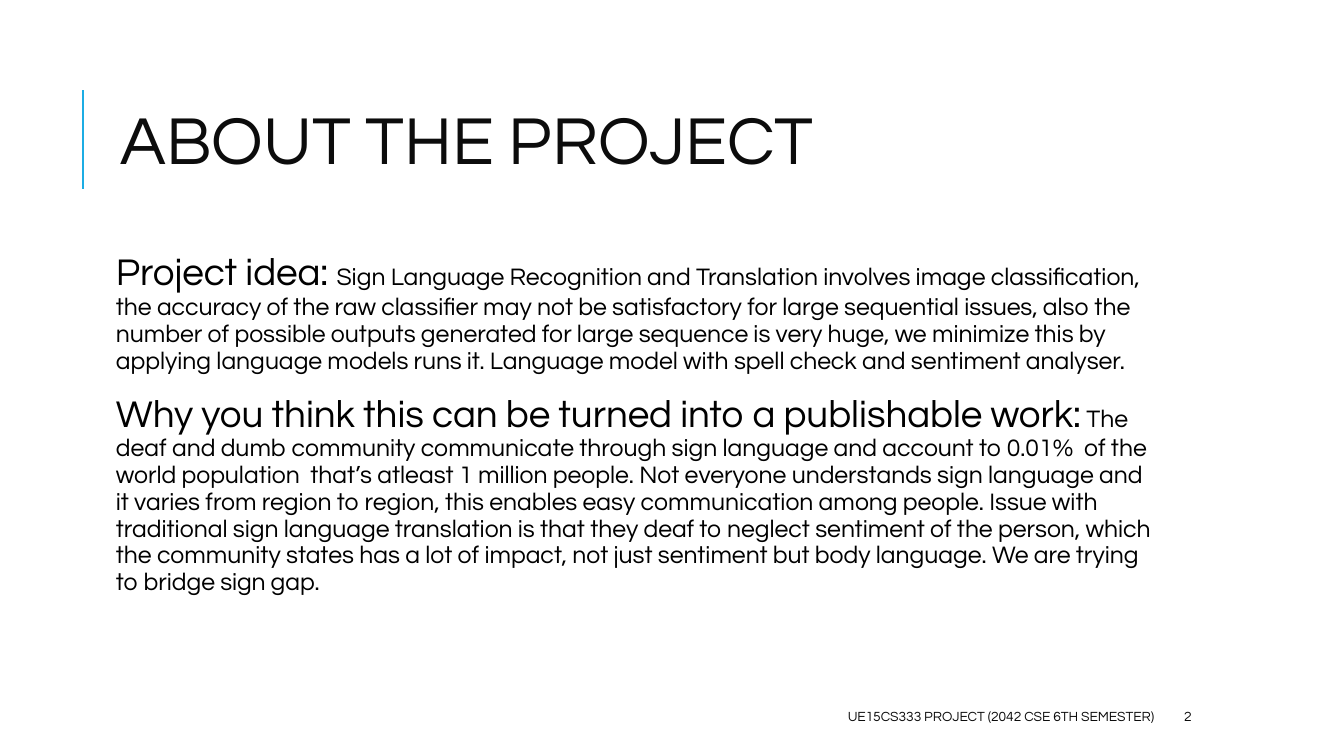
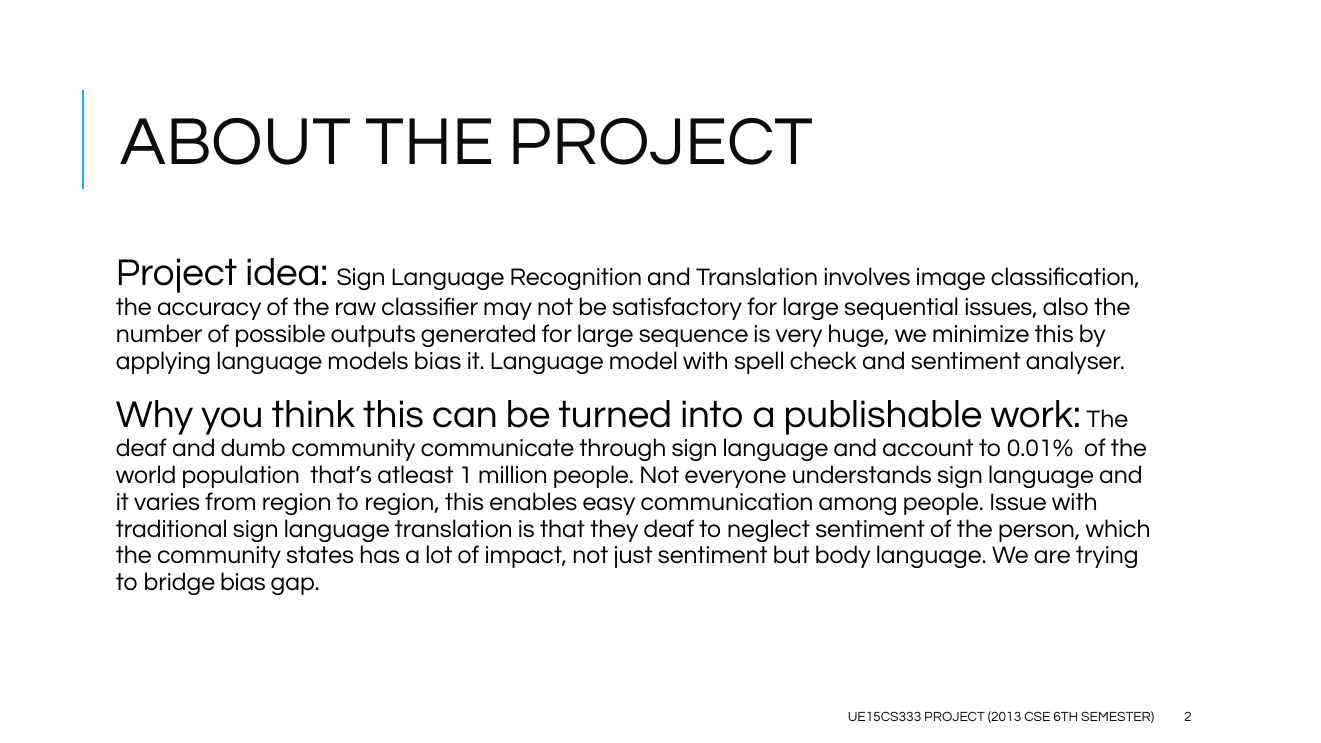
models runs: runs -> bias
bridge sign: sign -> bias
2042: 2042 -> 2013
